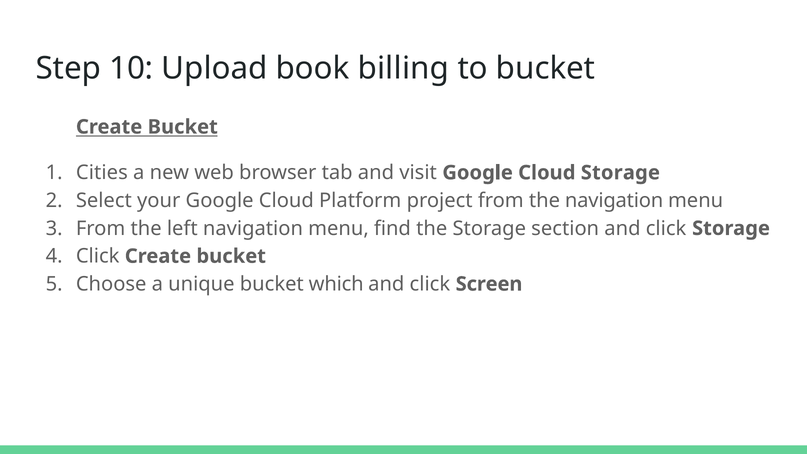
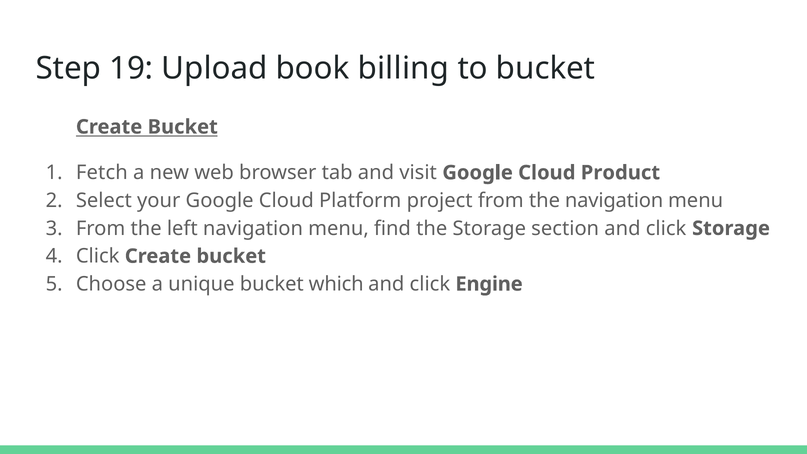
10: 10 -> 19
Cities: Cities -> Fetch
Cloud Storage: Storage -> Product
Screen: Screen -> Engine
